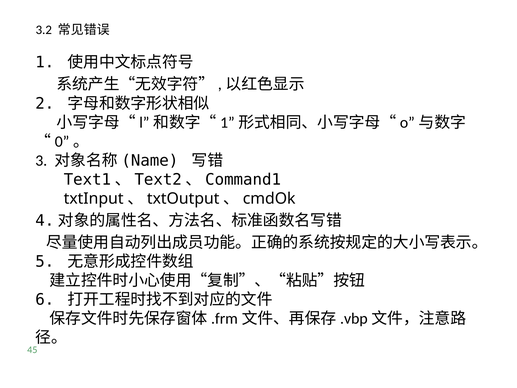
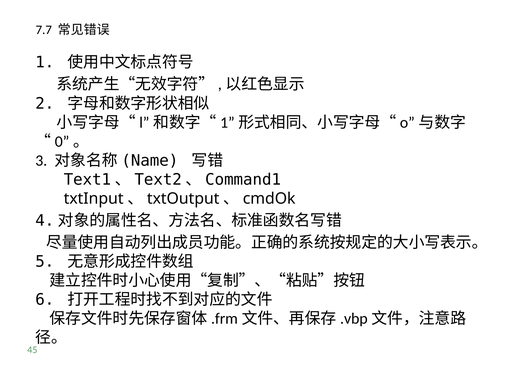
3.2: 3.2 -> 7.7
